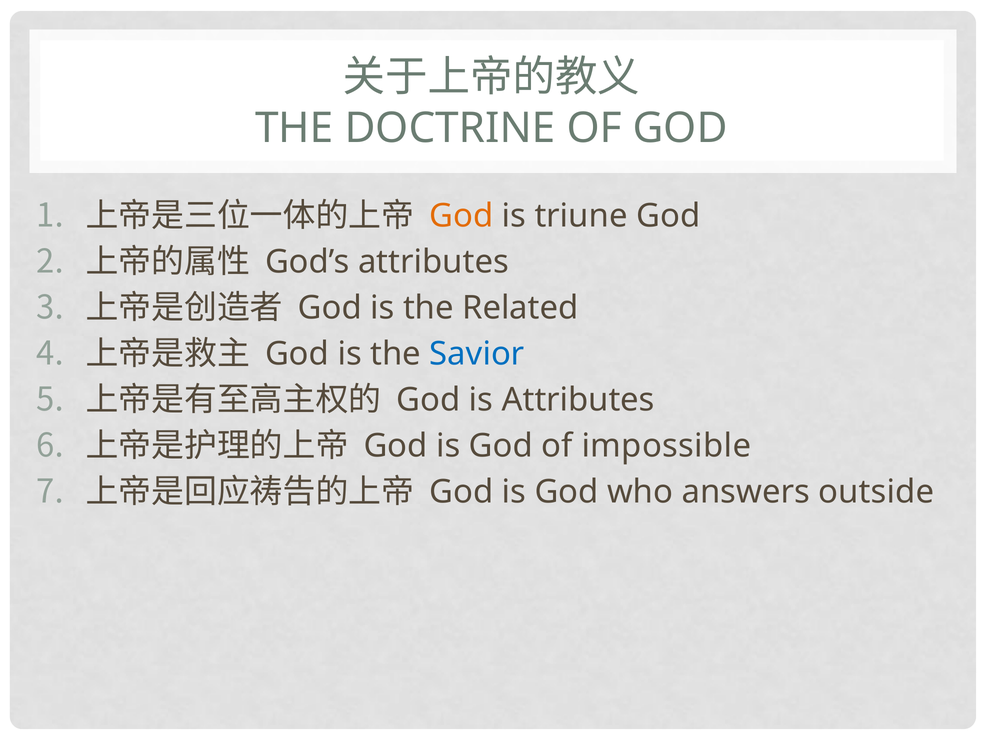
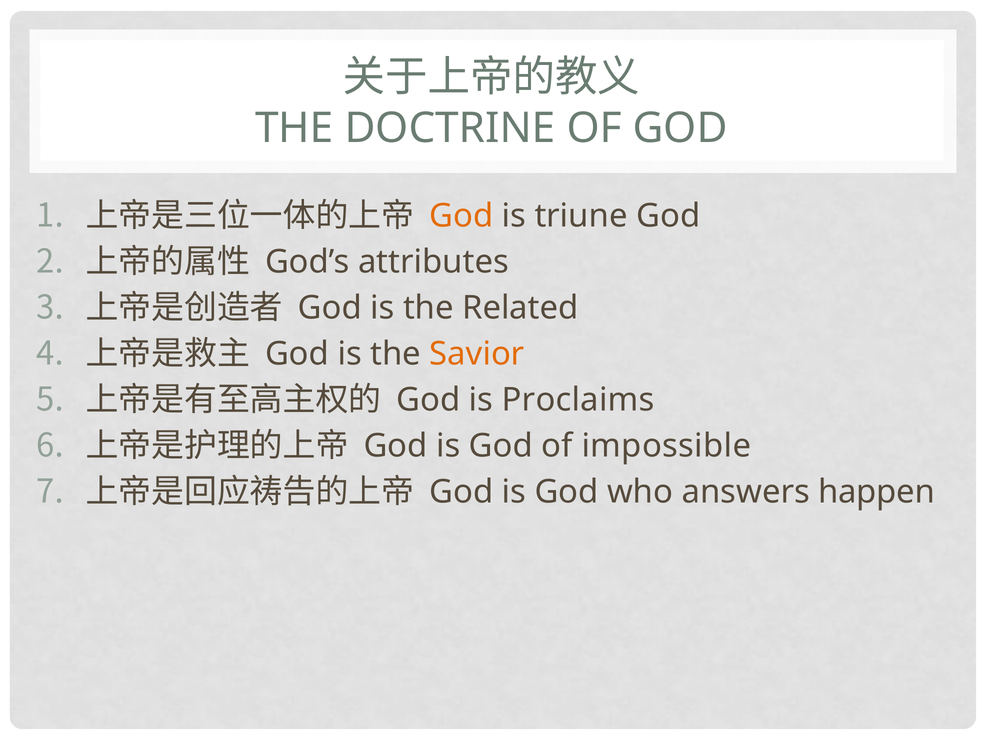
Savior colour: blue -> orange
is Attributes: Attributes -> Proclaims
outside: outside -> happen
